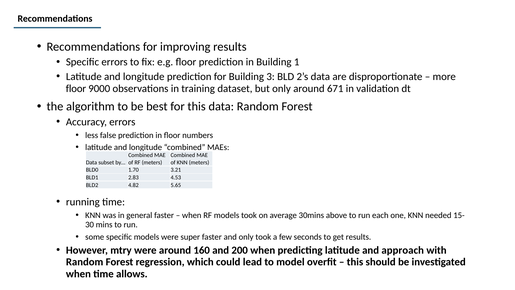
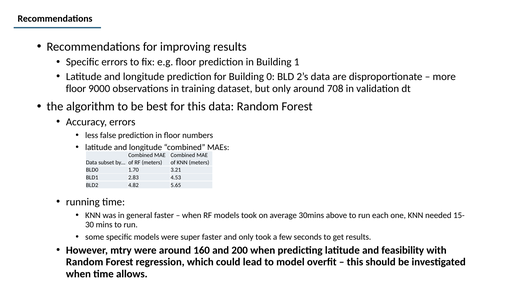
3: 3 -> 0
671: 671 -> 708
approach: approach -> feasibility
